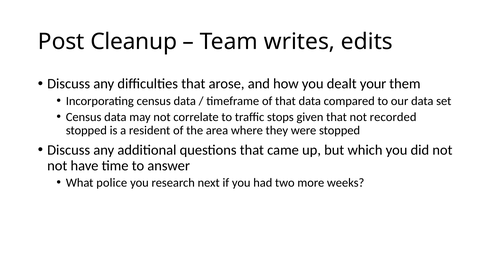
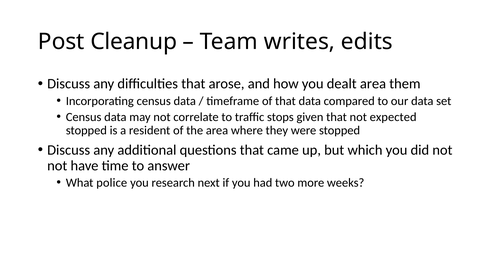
dealt your: your -> area
recorded: recorded -> expected
